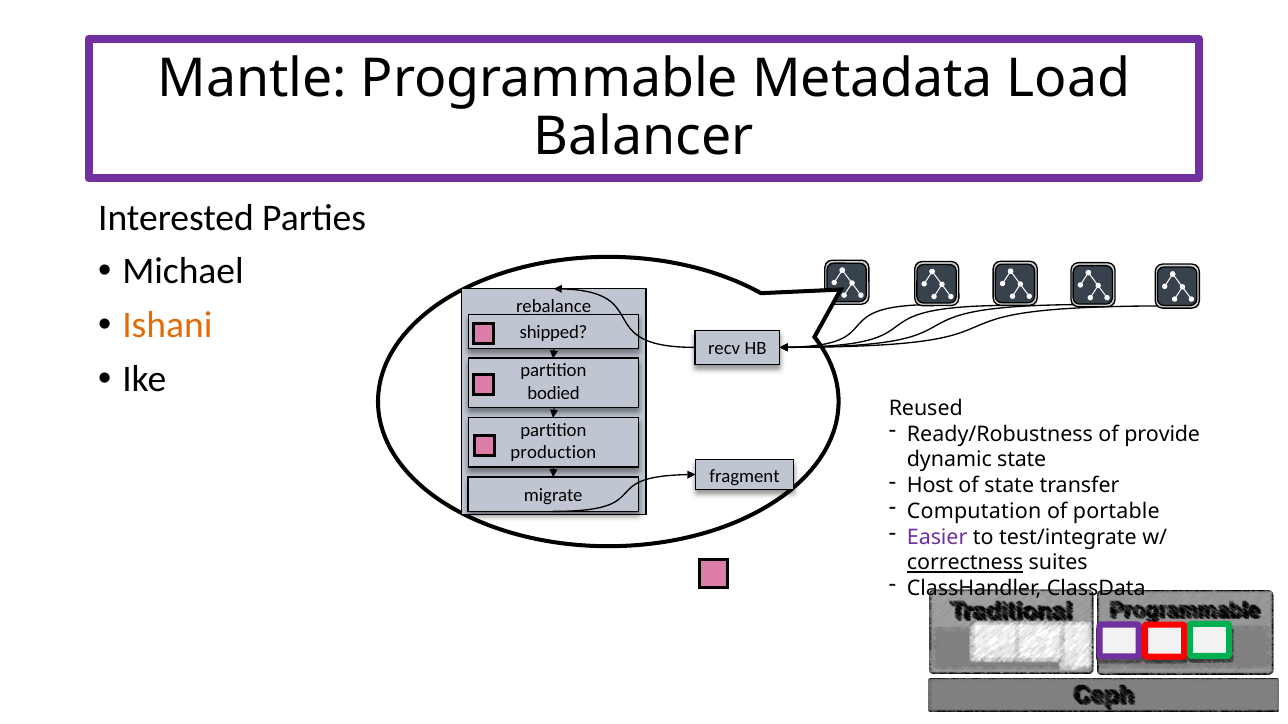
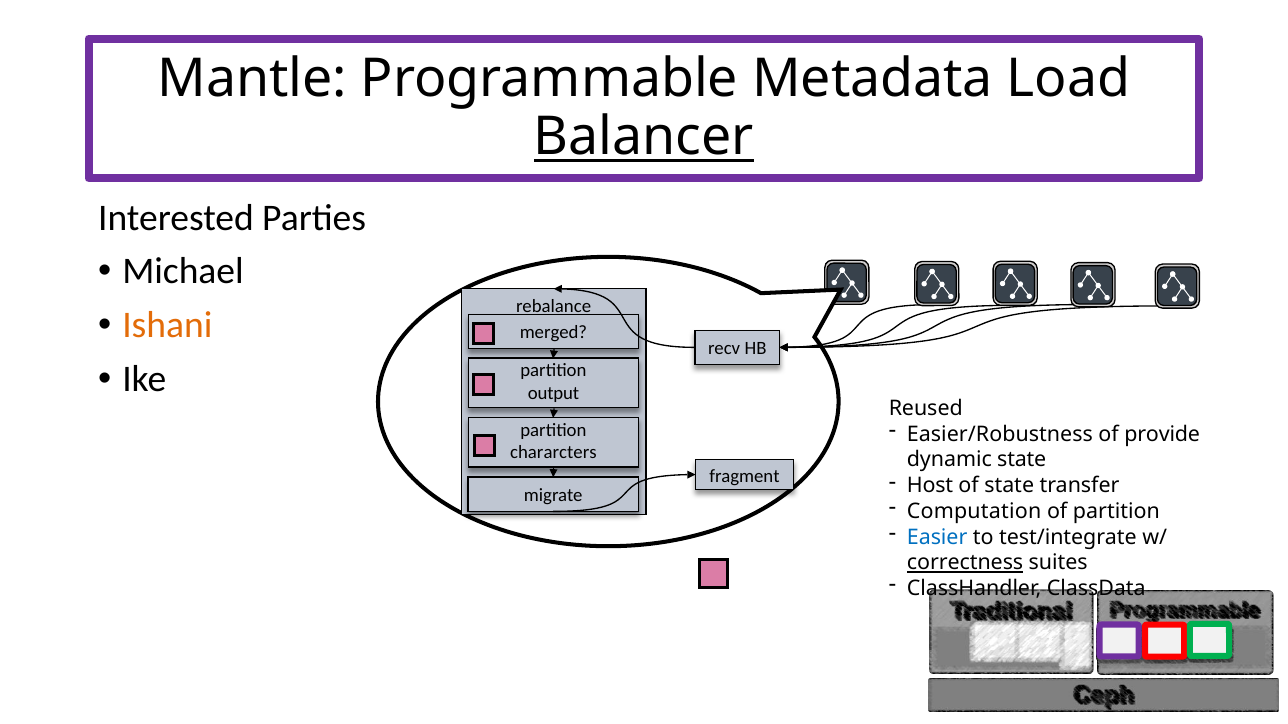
Balancer underline: none -> present
shipped: shipped -> merged
bodied: bodied -> output
Ready/Robustness: Ready/Robustness -> Easier/Robustness
production: production -> chararcters
of portable: portable -> partition
Easier colour: purple -> blue
